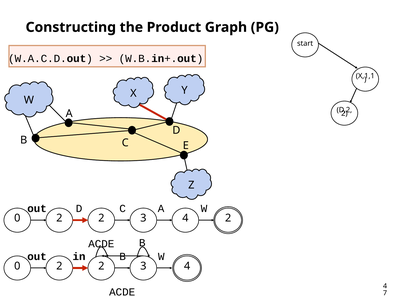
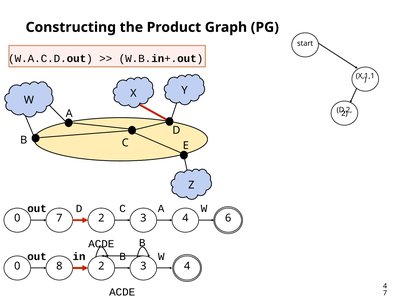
2 at (59, 219): 2 -> 7
4 2: 2 -> 6
2 at (59, 267): 2 -> 8
